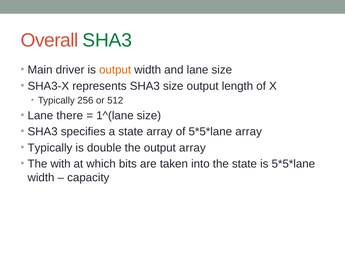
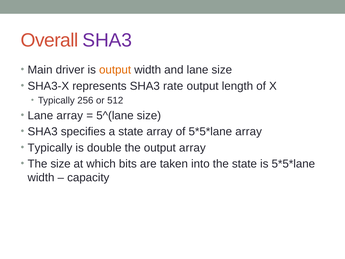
SHA3 at (107, 40) colour: green -> purple
SHA3 size: size -> rate
Lane there: there -> array
1^(lane: 1^(lane -> 5^(lane
The with: with -> size
